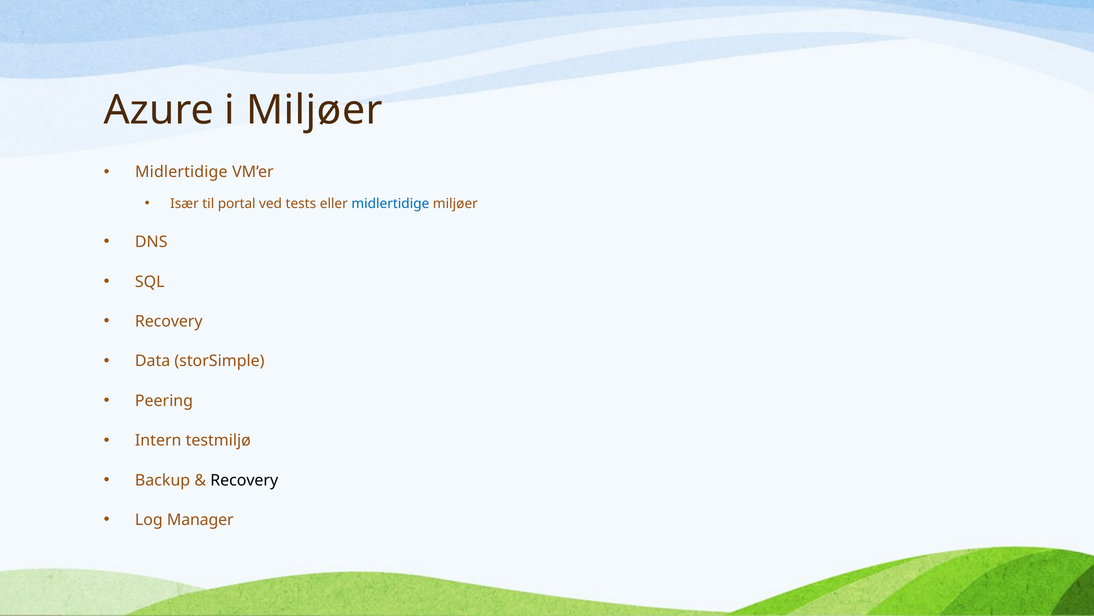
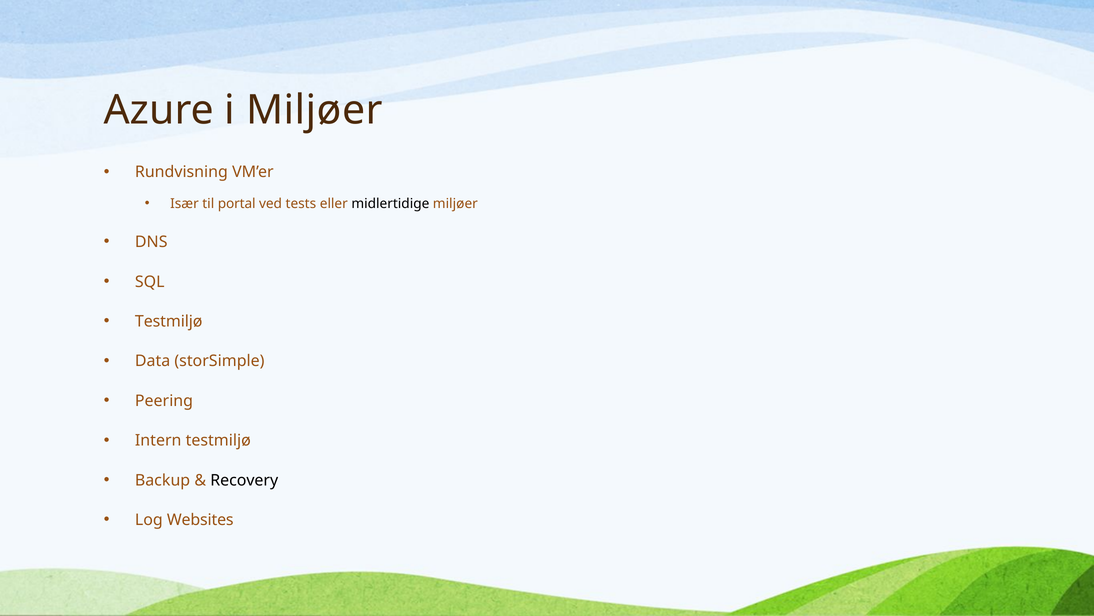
Midlertidige at (181, 172): Midlertidige -> Rundvisning
midlertidige at (390, 203) colour: blue -> black
Recovery at (169, 321): Recovery -> Testmiljø
Manager: Manager -> Websites
